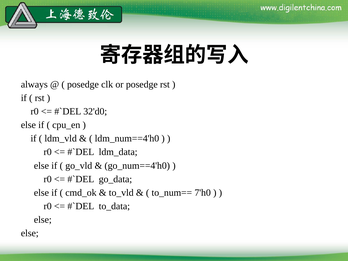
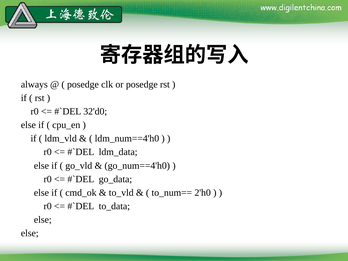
7'h0: 7'h0 -> 2'h0
